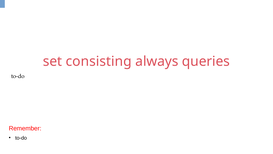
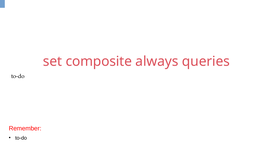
consisting: consisting -> composite
